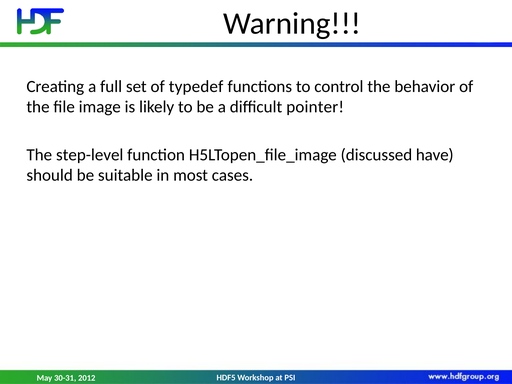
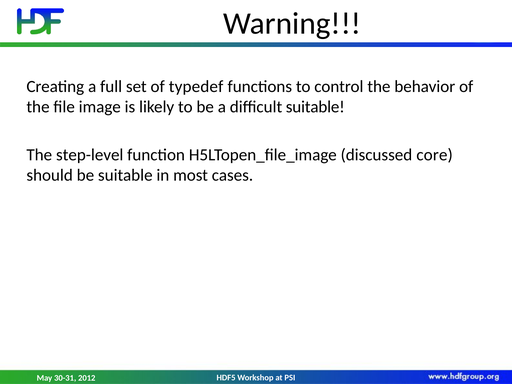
difficult pointer: pointer -> suitable
have: have -> core
